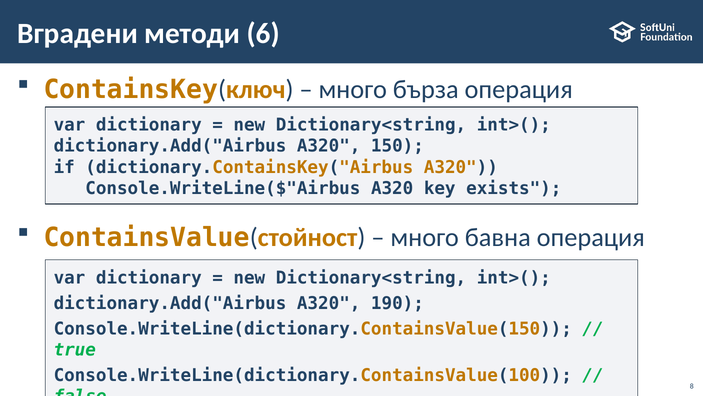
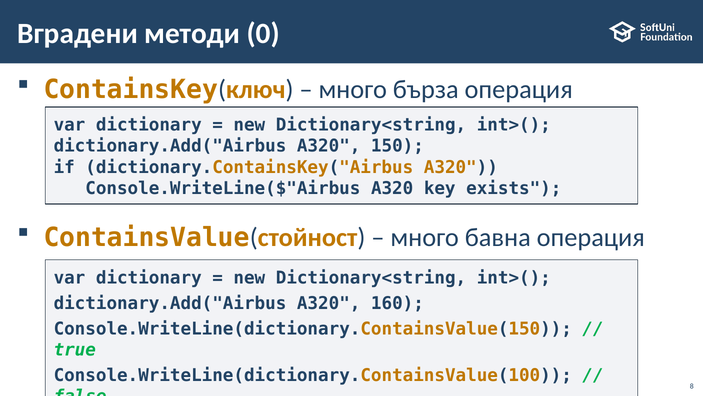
6: 6 -> 0
190: 190 -> 160
